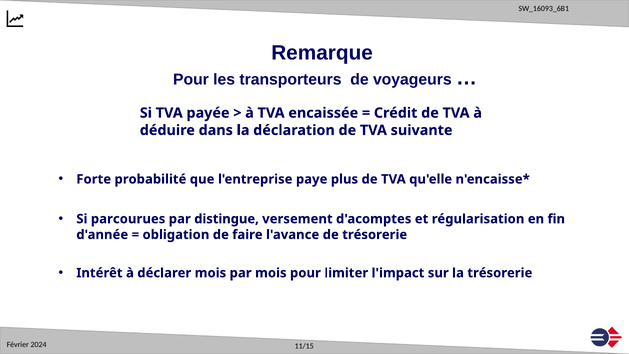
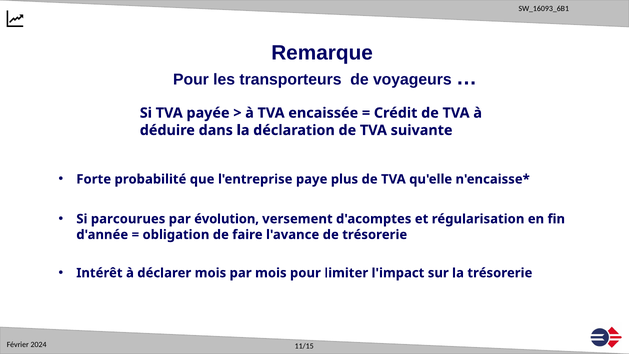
distingue: distingue -> évolution
